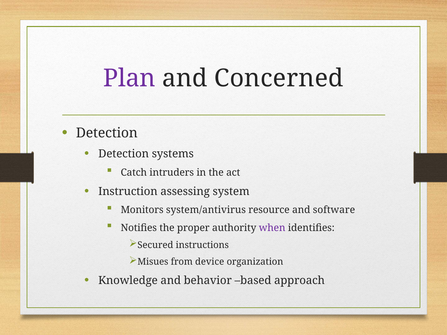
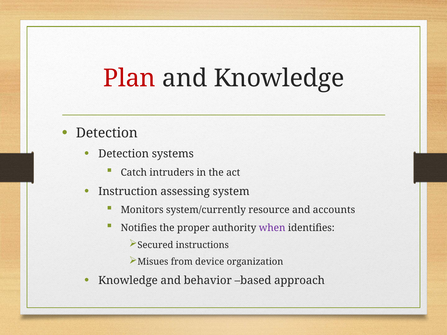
Plan colour: purple -> red
and Concerned: Concerned -> Knowledge
system/antivirus: system/antivirus -> system/currently
software: software -> accounts
